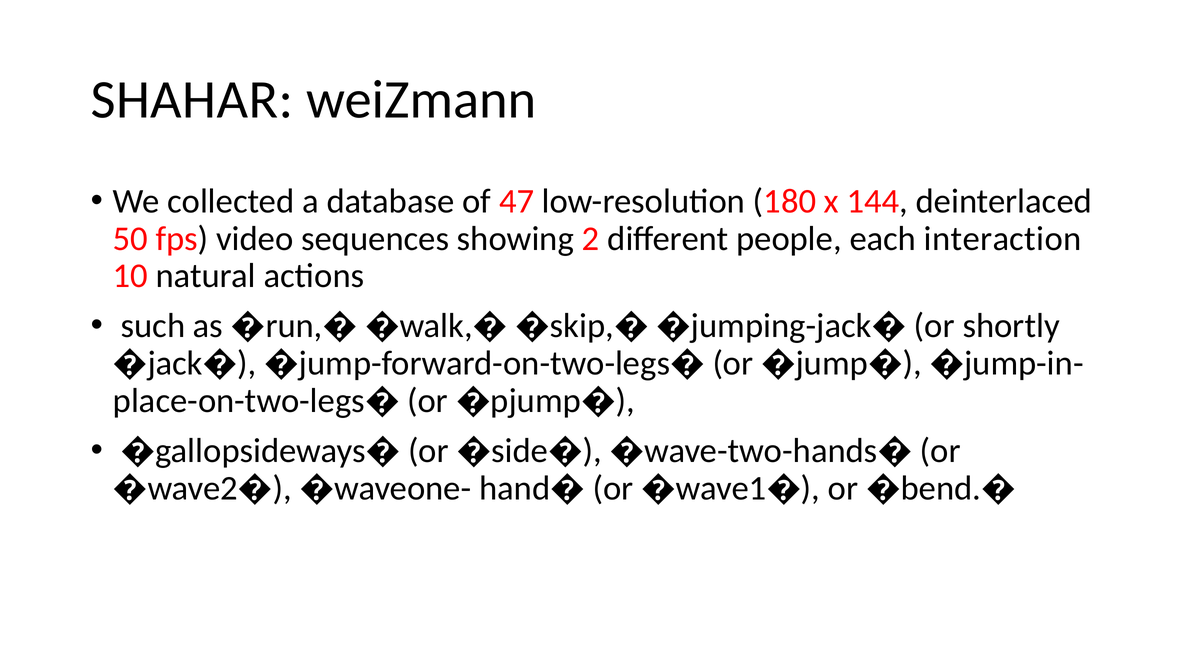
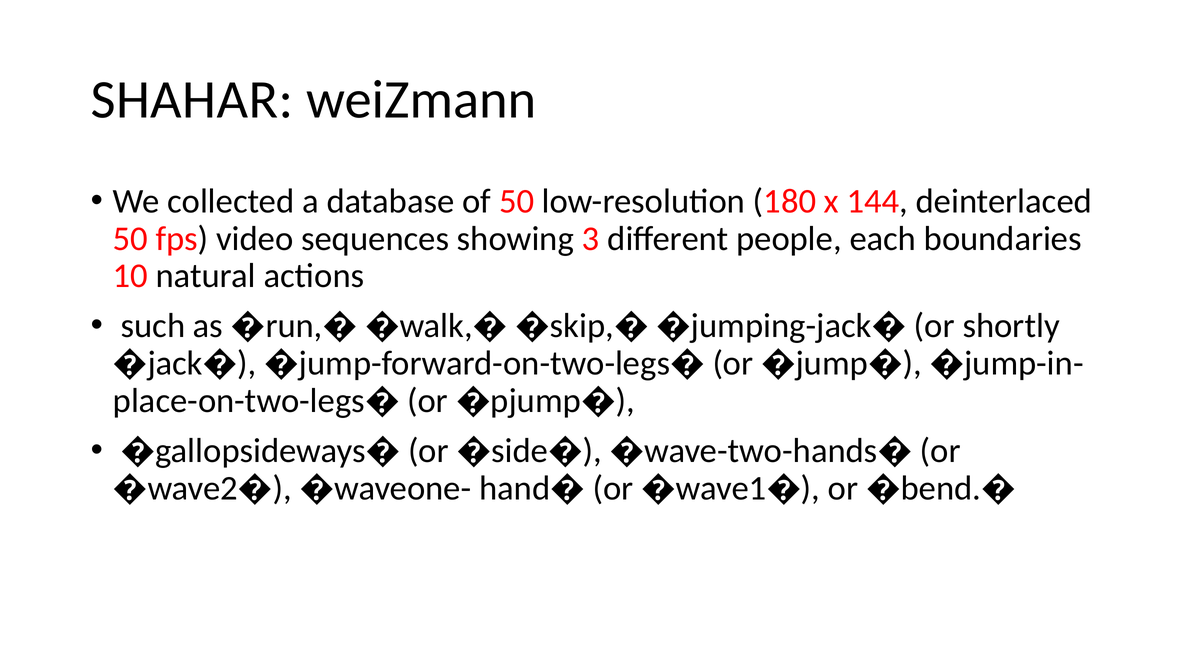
of 47: 47 -> 50
2: 2 -> 3
interaction: interaction -> boundaries
